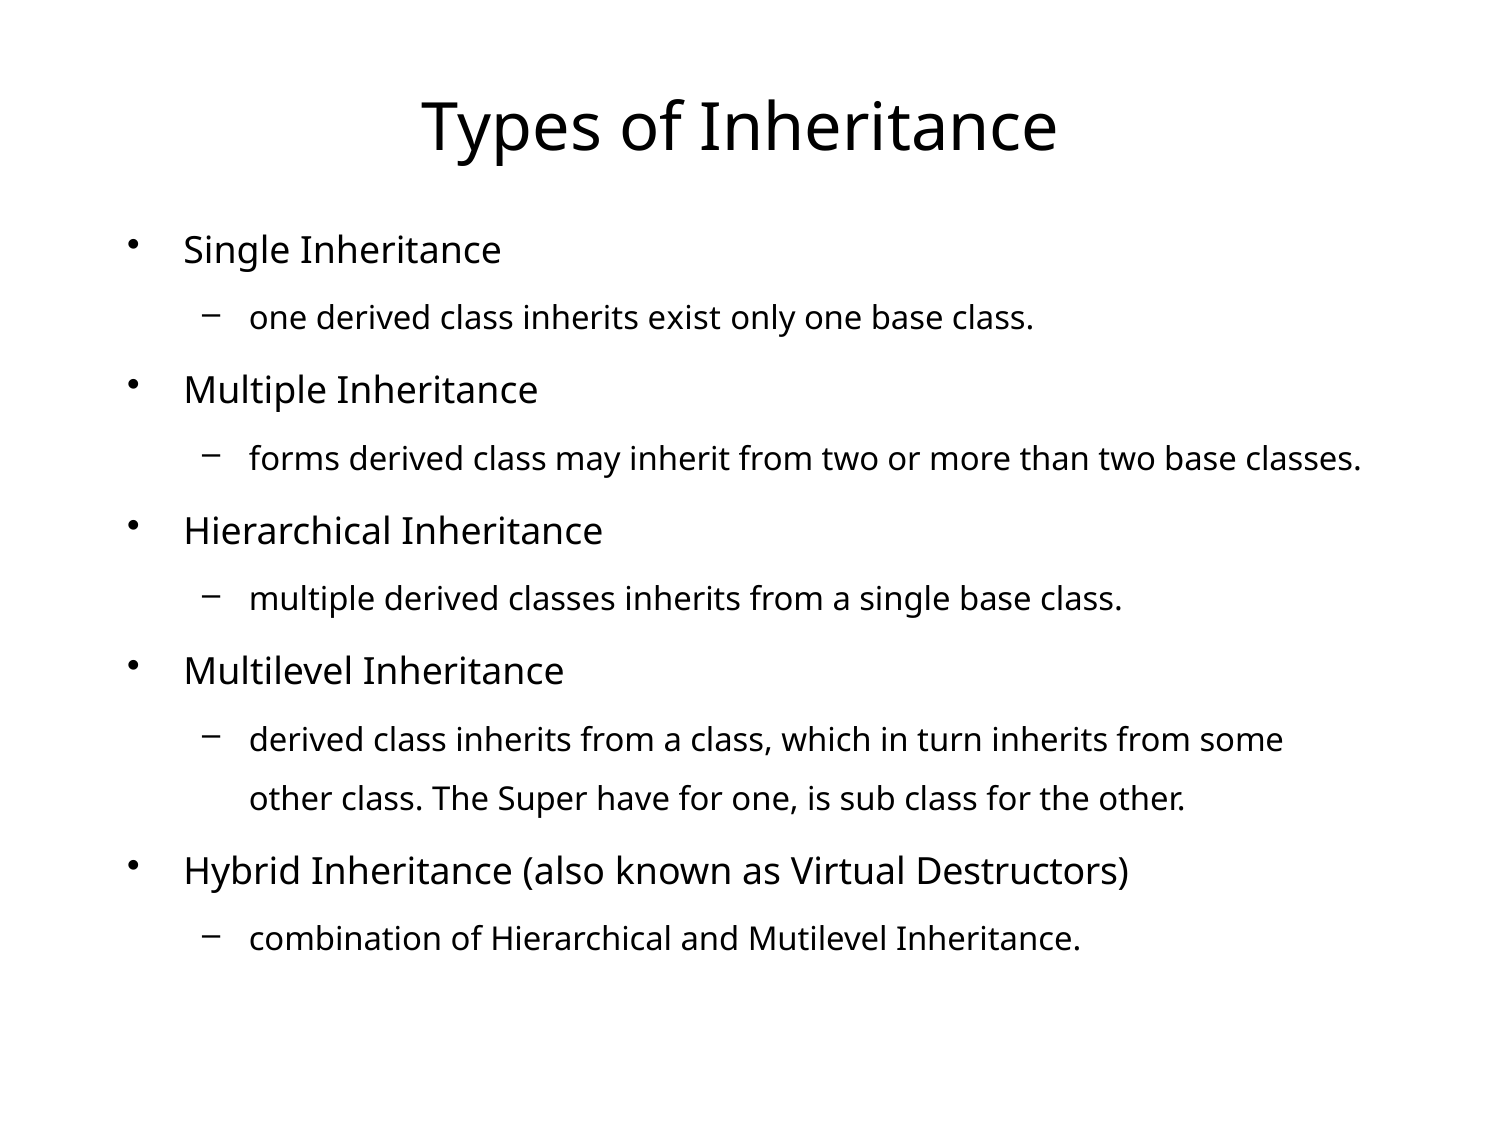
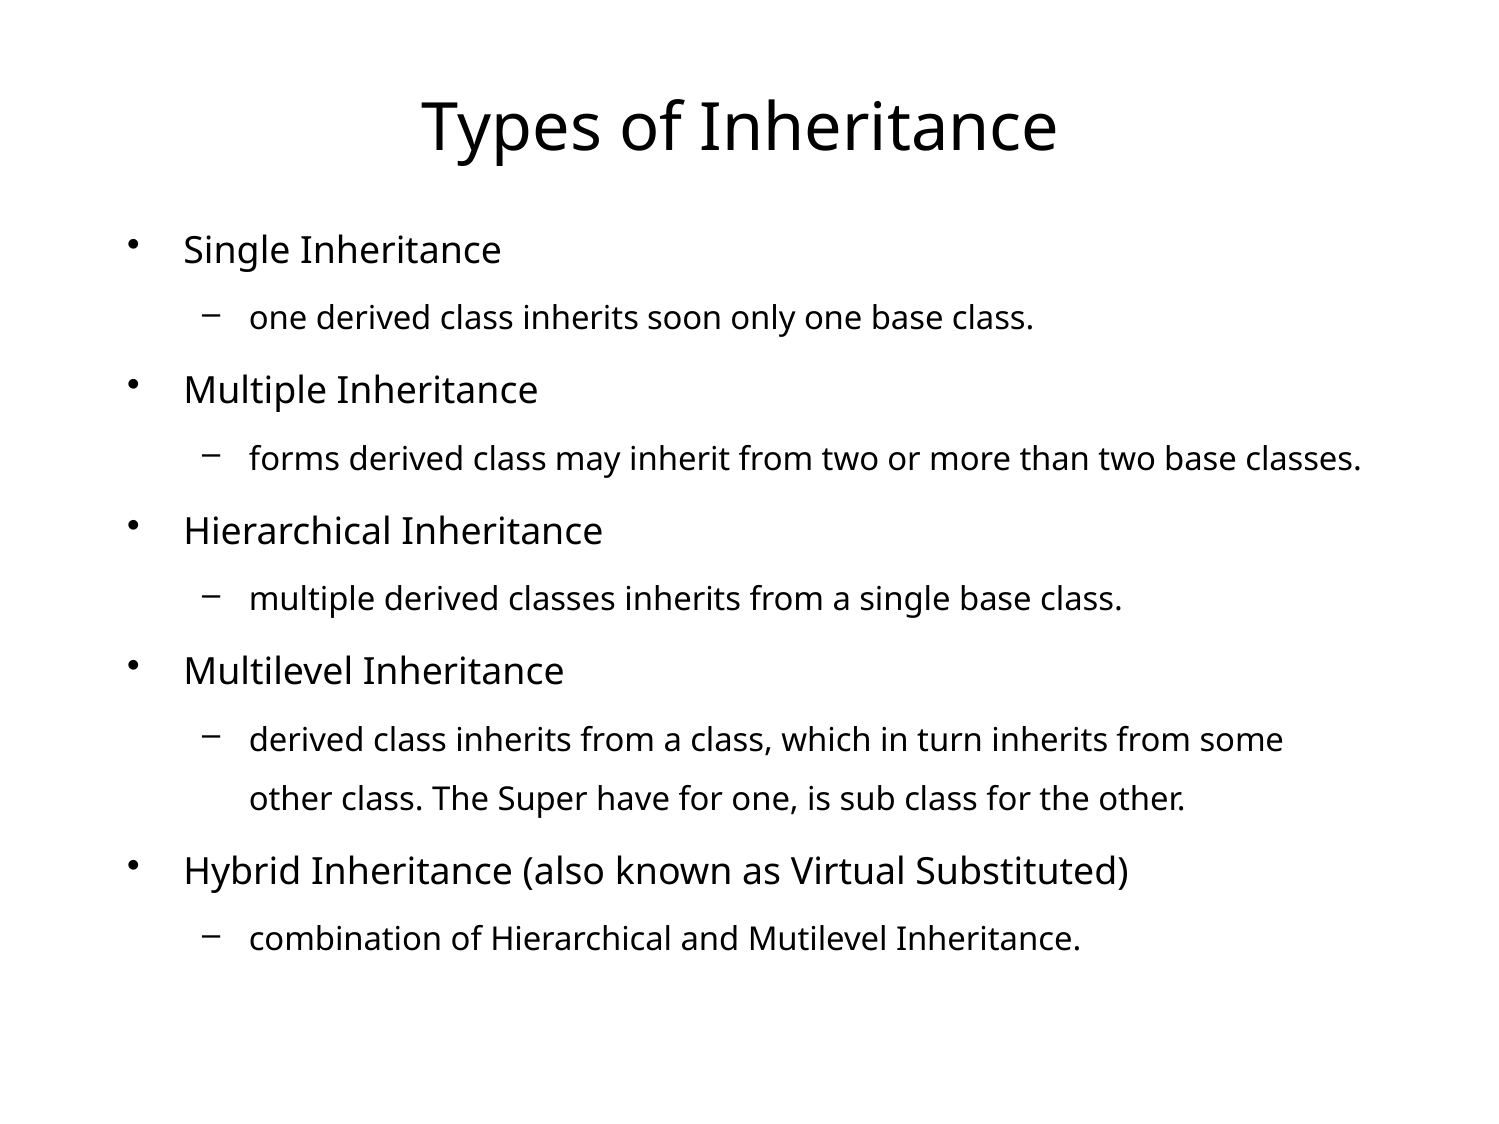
exist: exist -> soon
Destructors: Destructors -> Substituted
